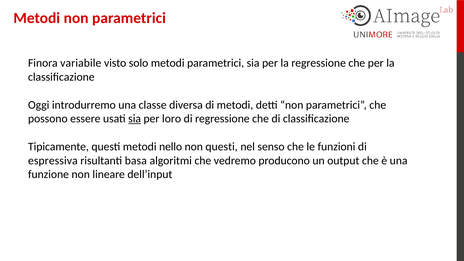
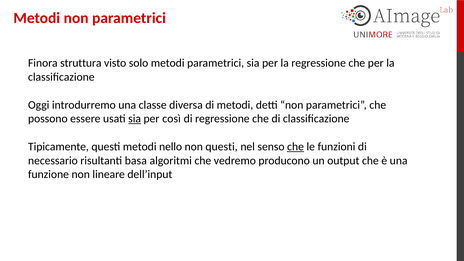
variabile: variabile -> struttura
loro: loro -> così
che at (296, 147) underline: none -> present
espressiva: espressiva -> necessario
